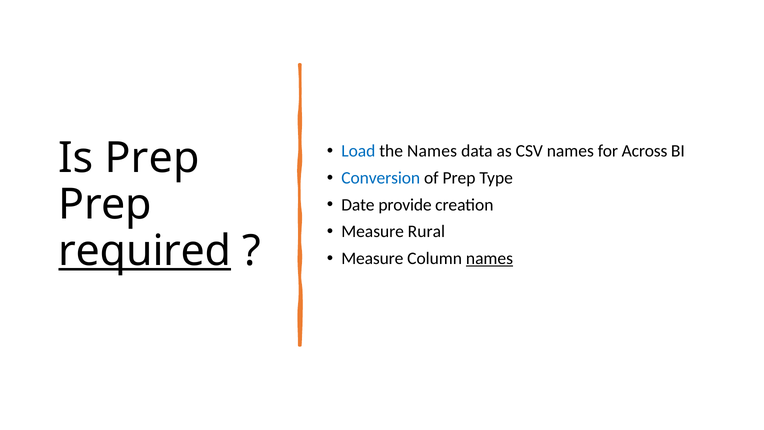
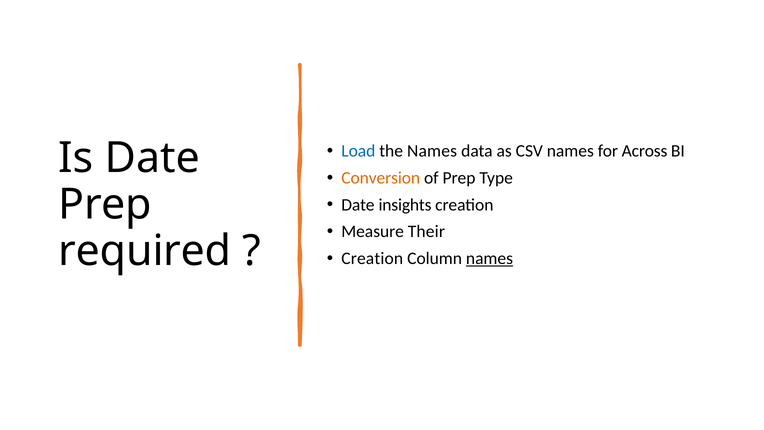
Is Prep: Prep -> Date
Conversion colour: blue -> orange
provide: provide -> insights
Rural: Rural -> Their
required underline: present -> none
Measure at (372, 258): Measure -> Creation
